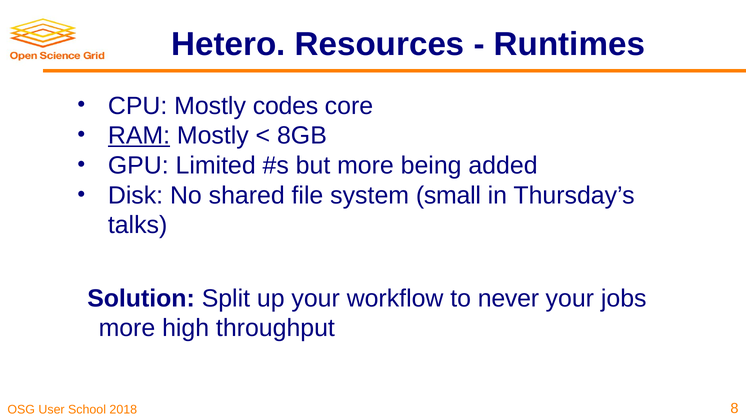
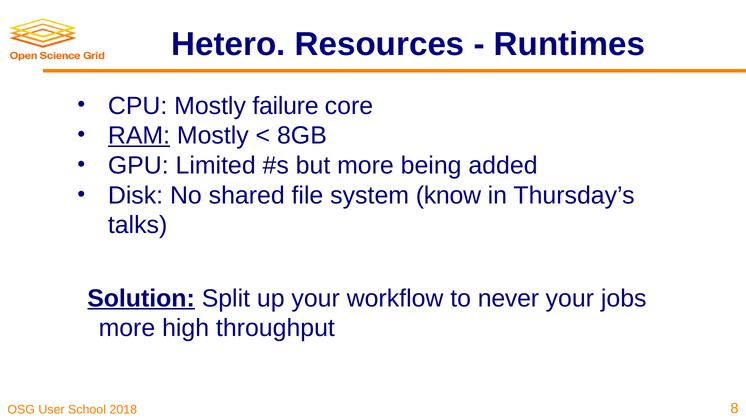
codes: codes -> failure
small: small -> know
Solution underline: none -> present
